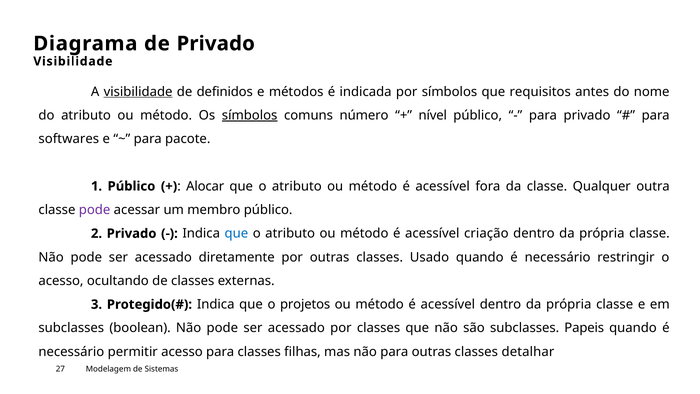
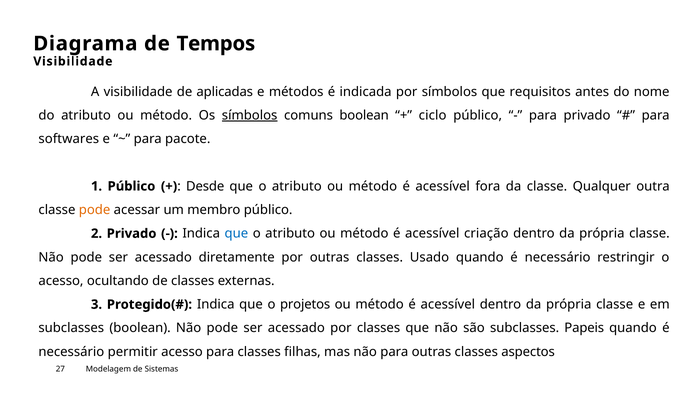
de Privado: Privado -> Tempos
visibilidade at (138, 92) underline: present -> none
definidos: definidos -> aplicadas
comuns número: número -> boolean
nível: nível -> ciclo
Alocar: Alocar -> Desde
pode at (95, 210) colour: purple -> orange
detalhar: detalhar -> aspectos
